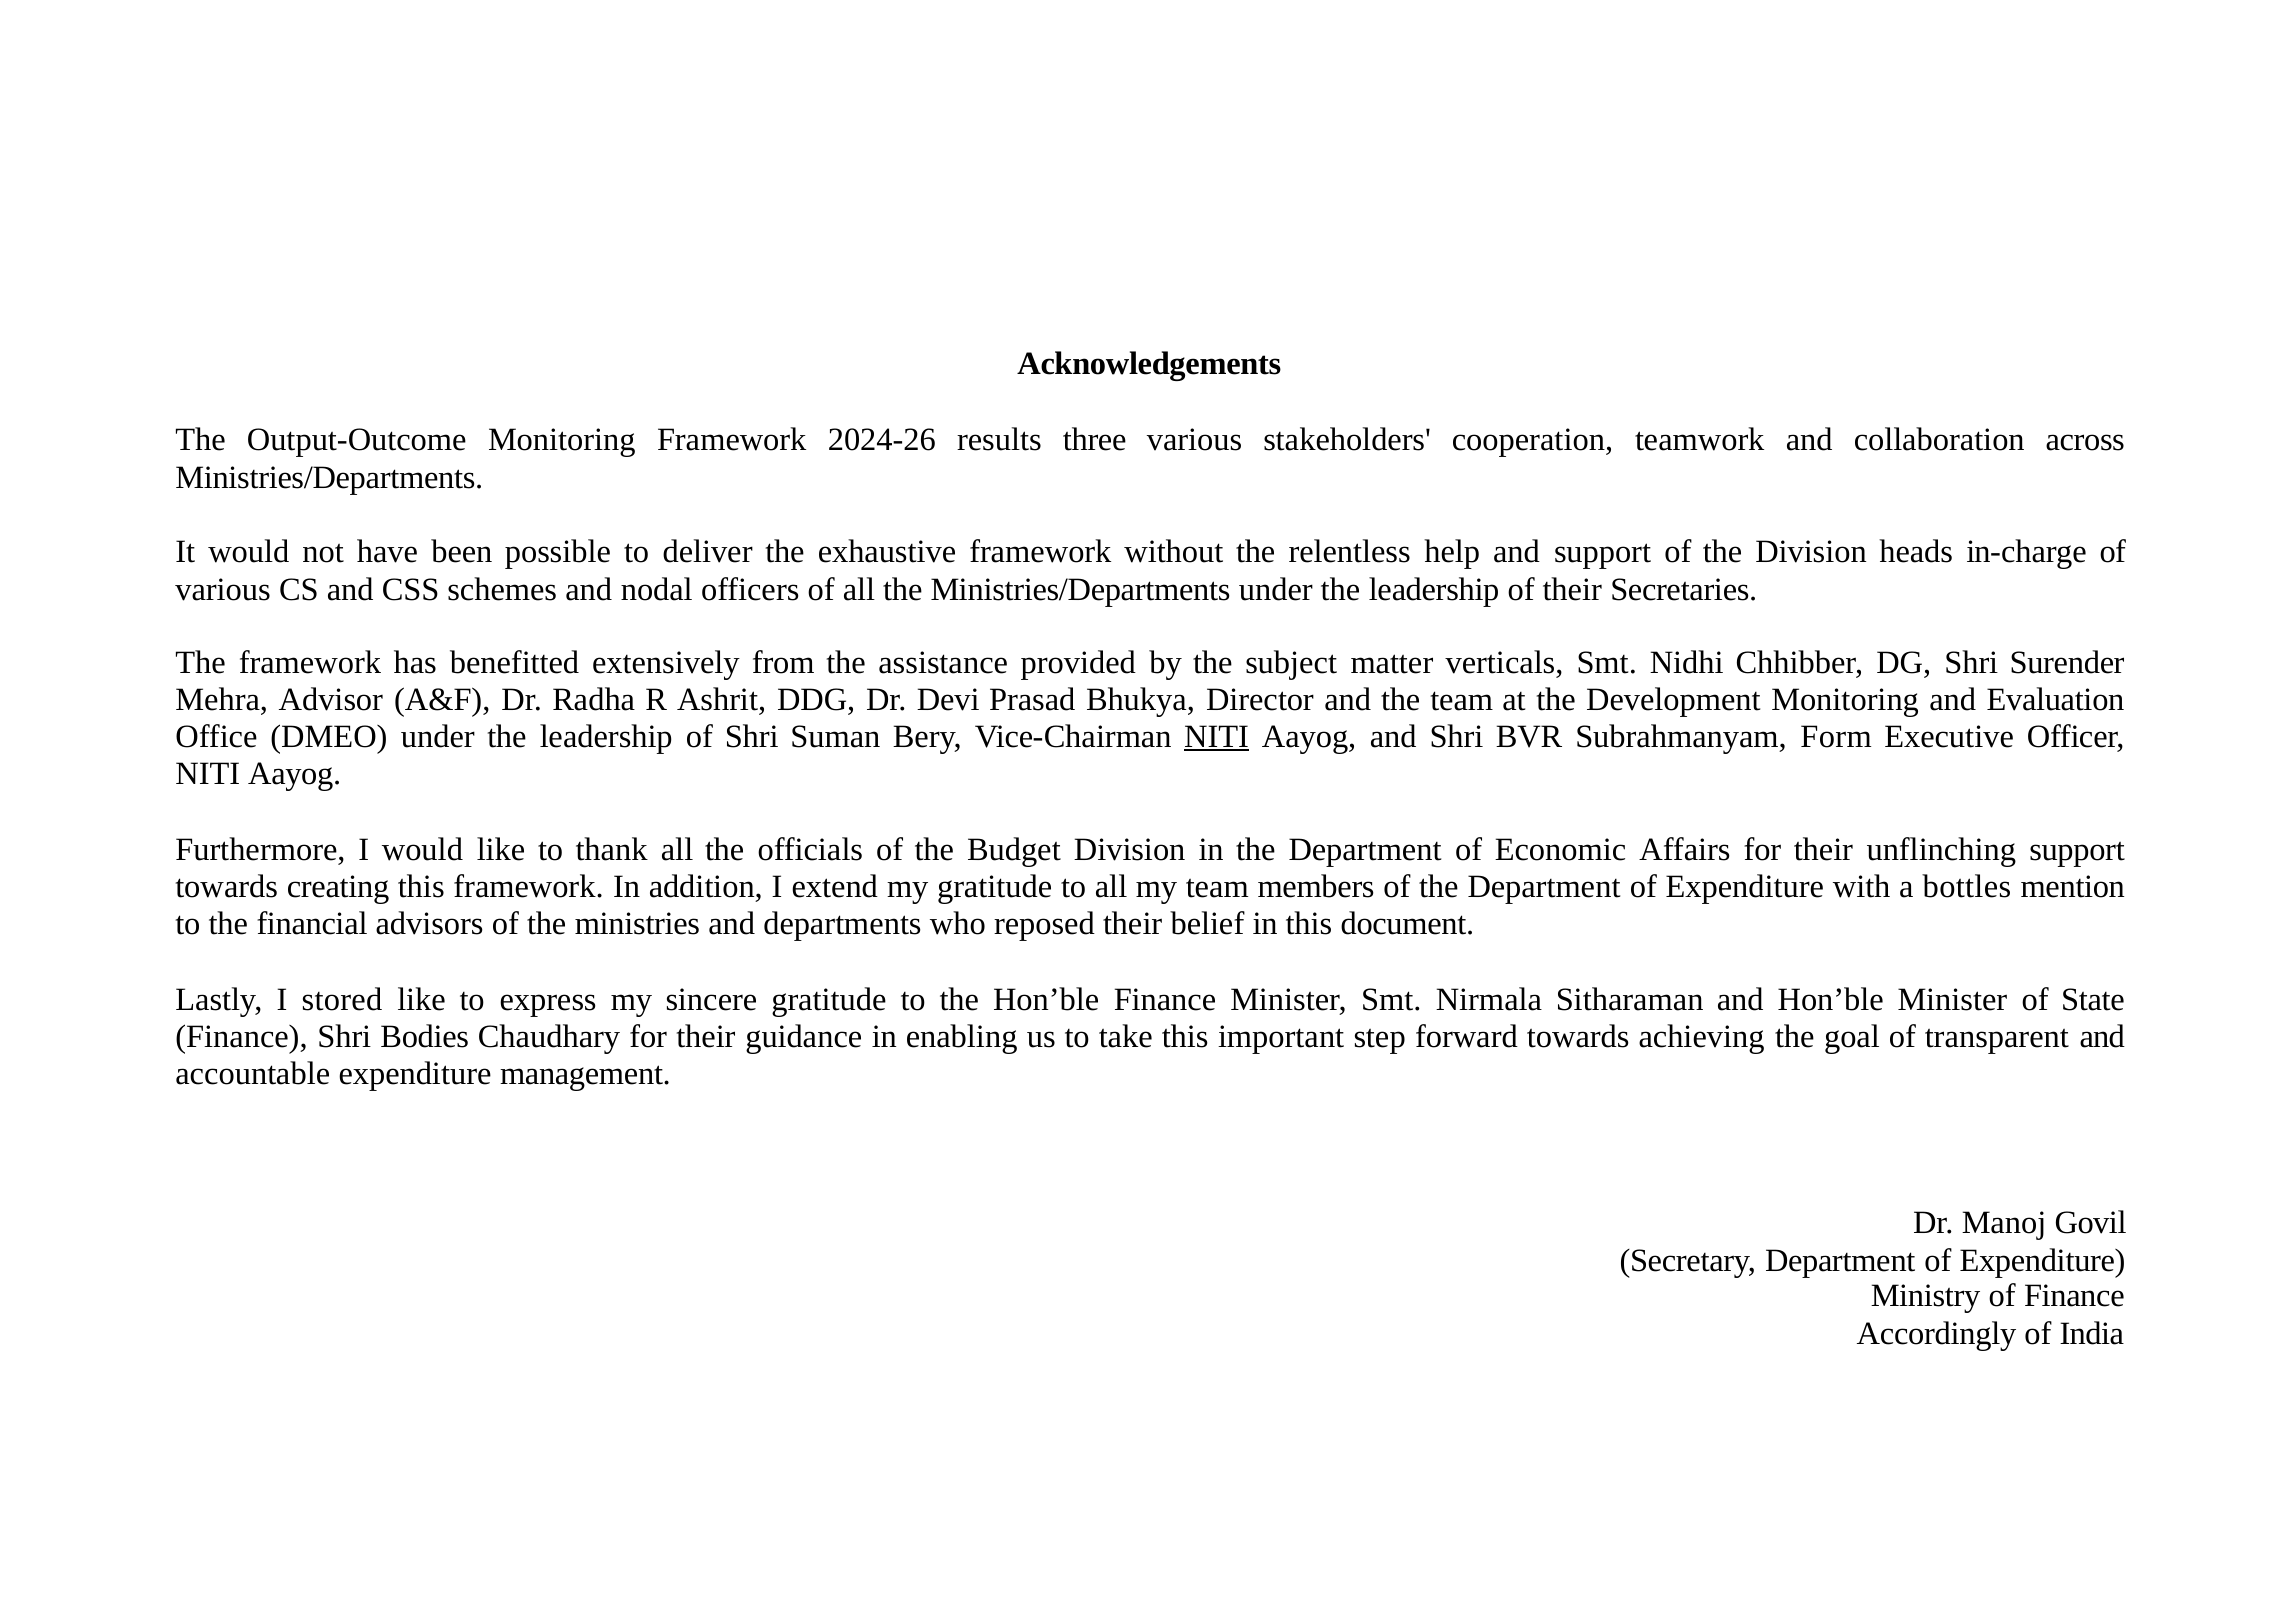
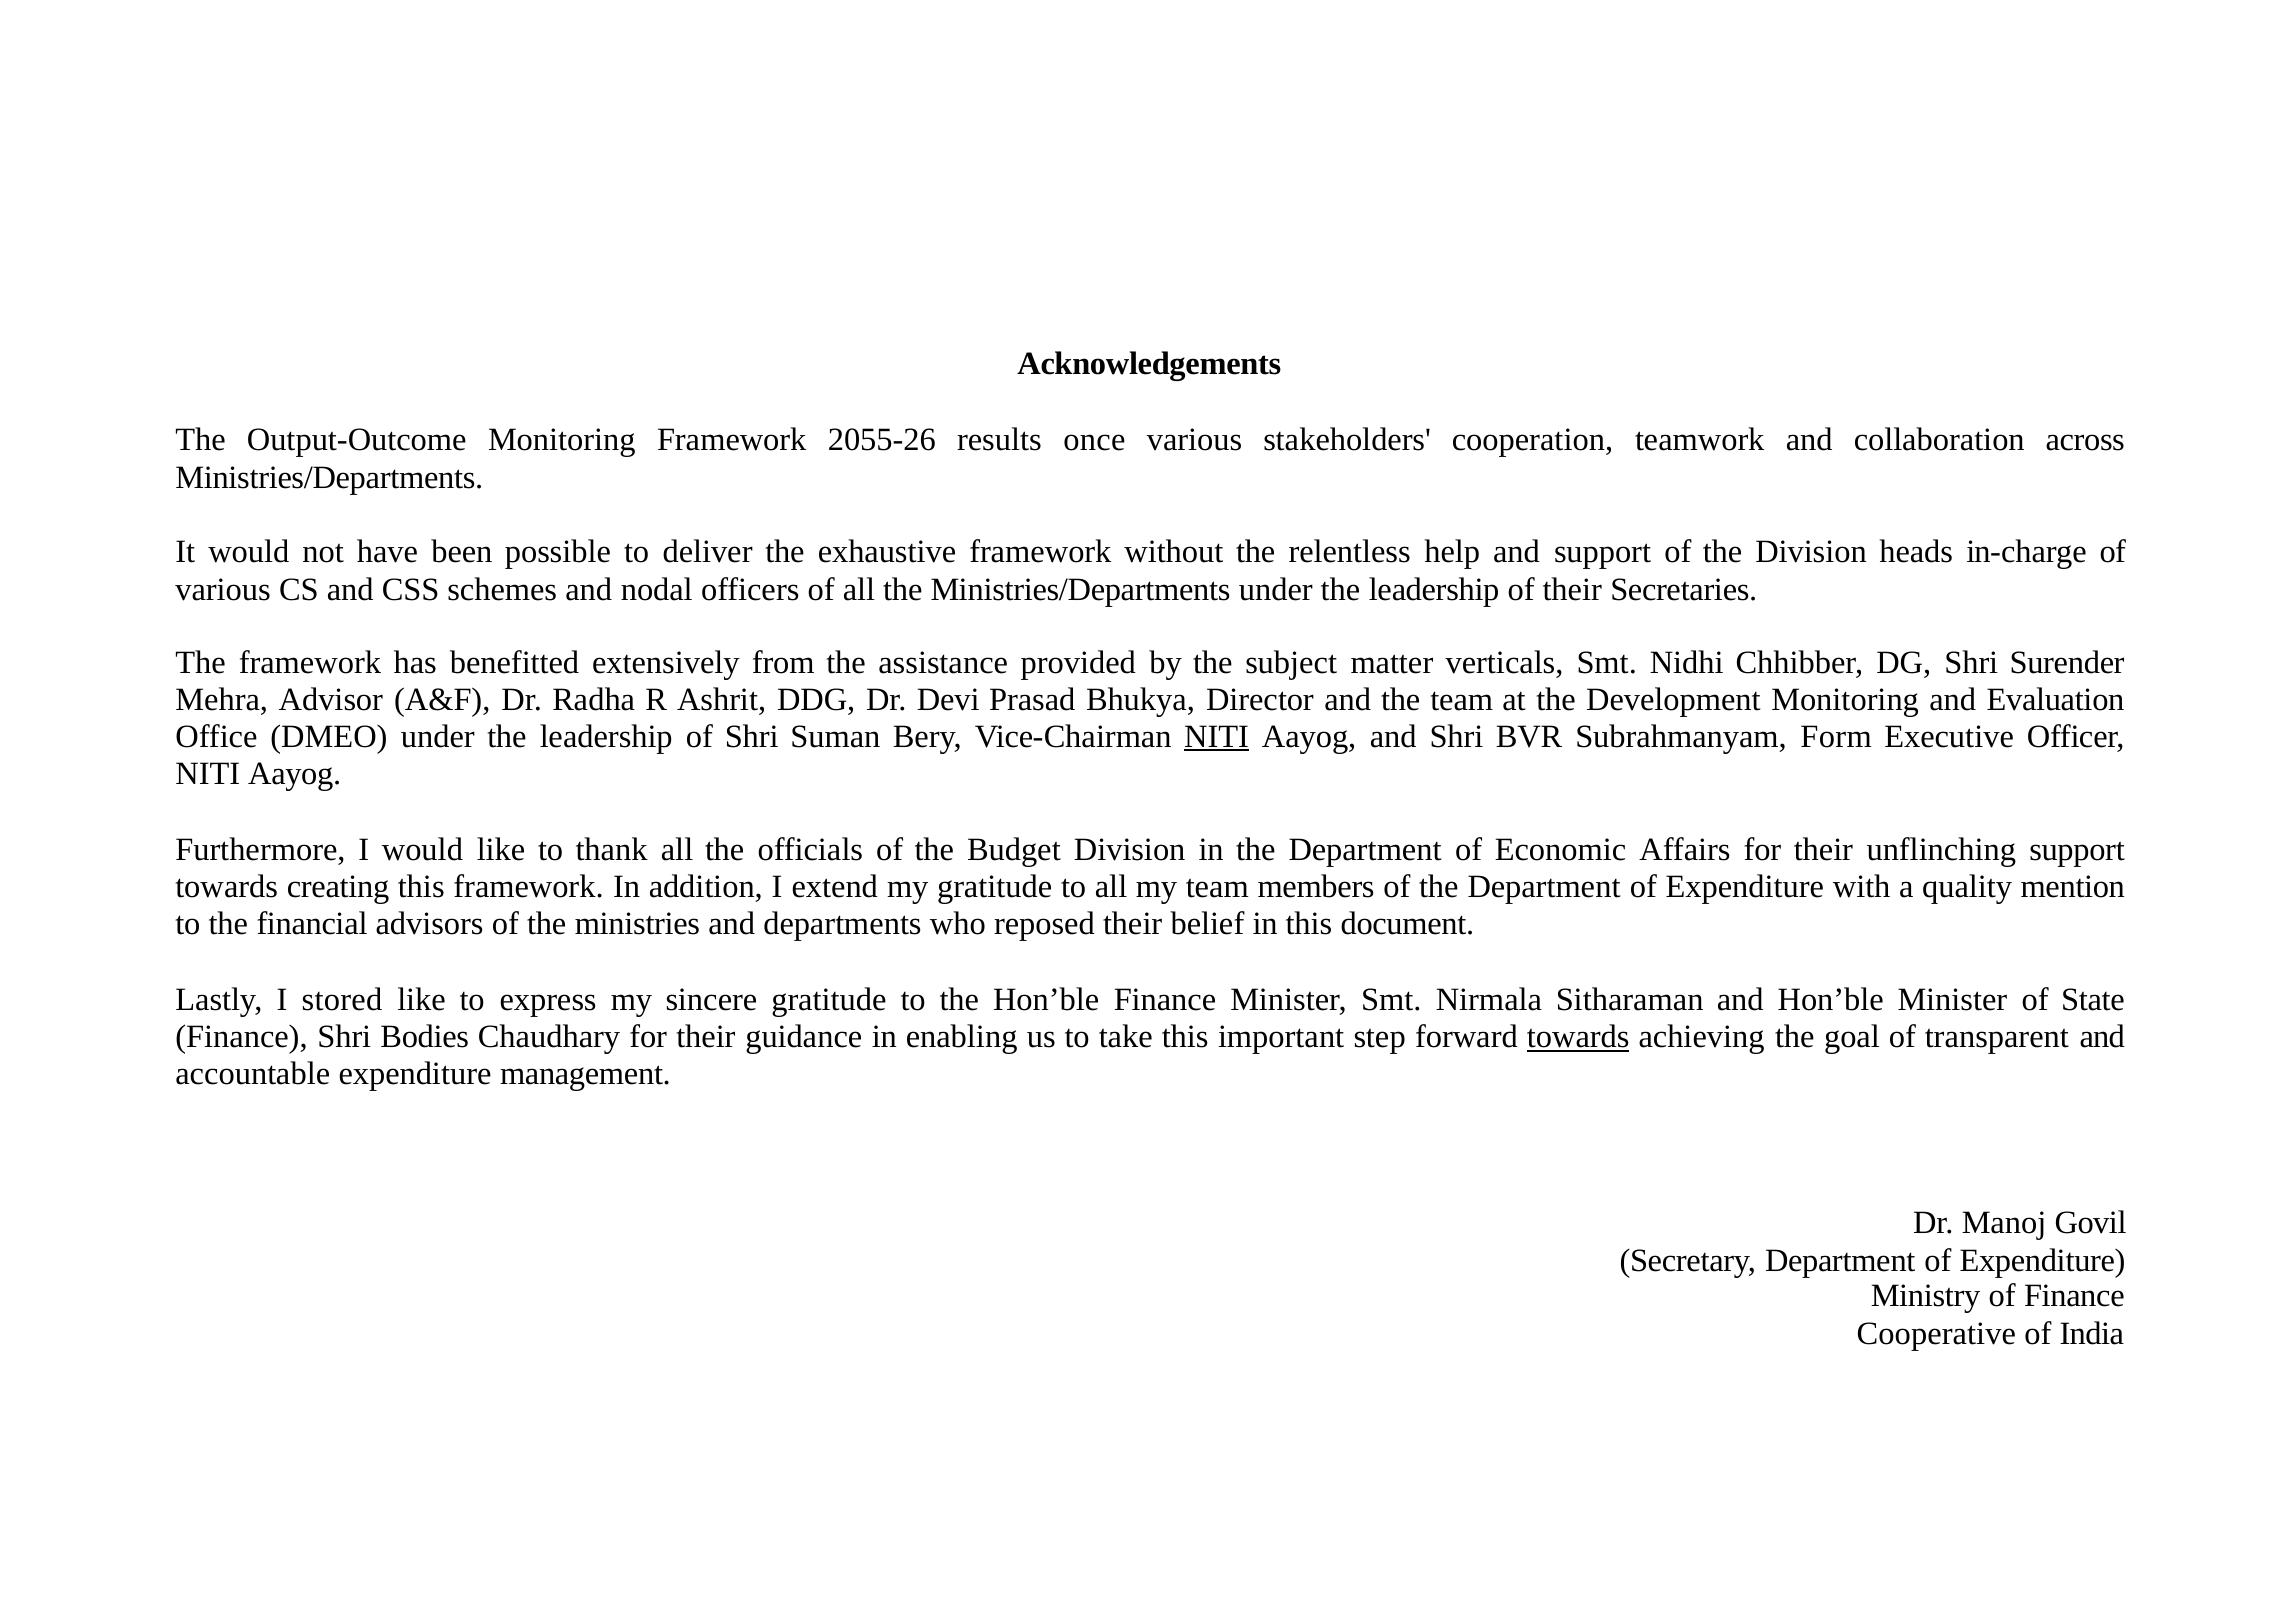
2024-26: 2024-26 -> 2055-26
three: three -> once
bottles: bottles -> quality
towards at (1578, 1037) underline: none -> present
Accordingly: Accordingly -> Cooperative
